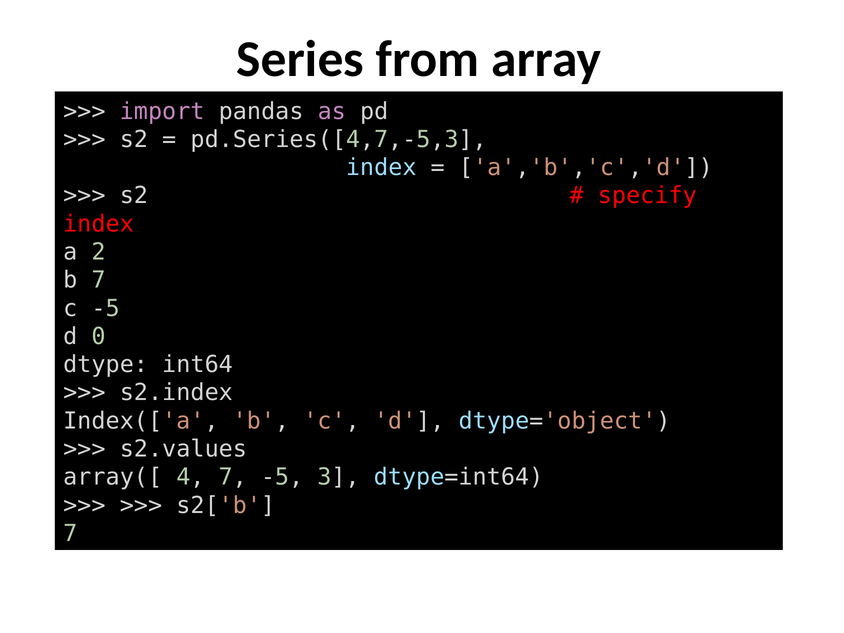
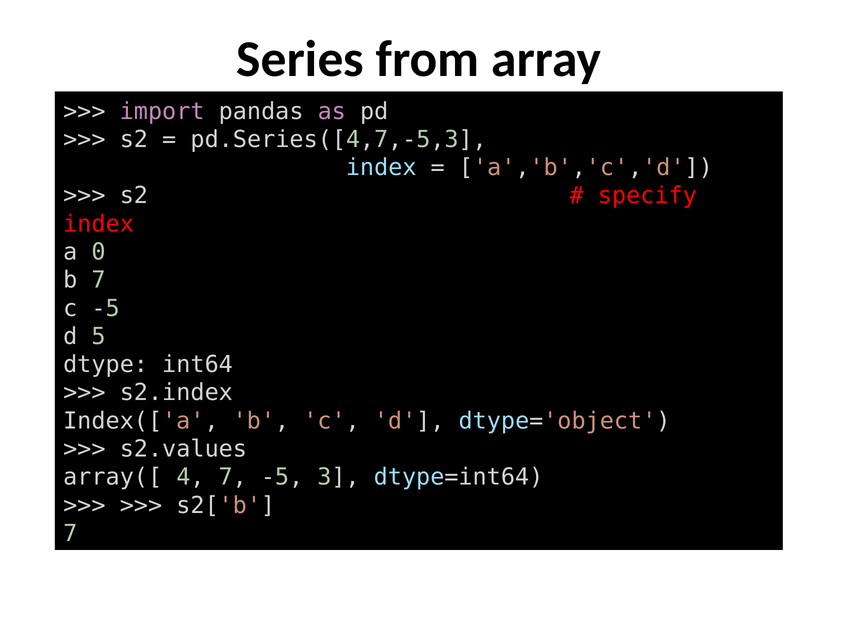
2: 2 -> 0
0: 0 -> 5
